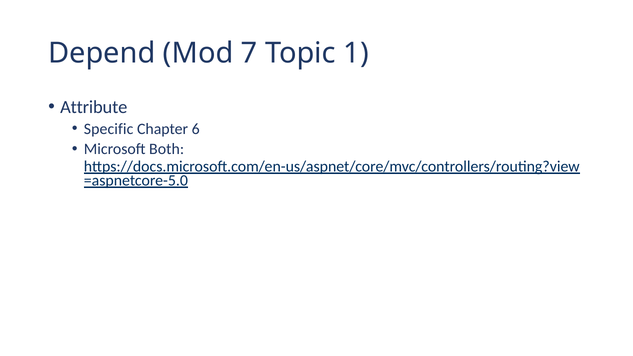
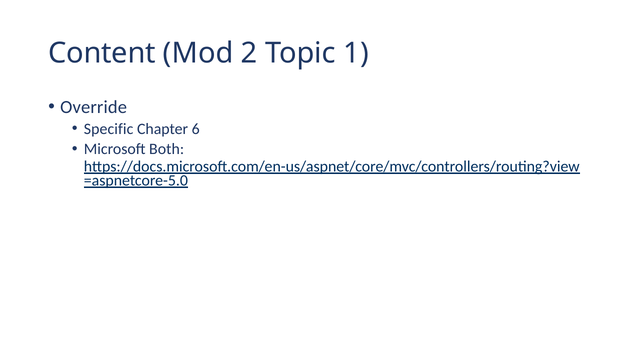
Depend: Depend -> Content
7: 7 -> 2
Attribute: Attribute -> Override
